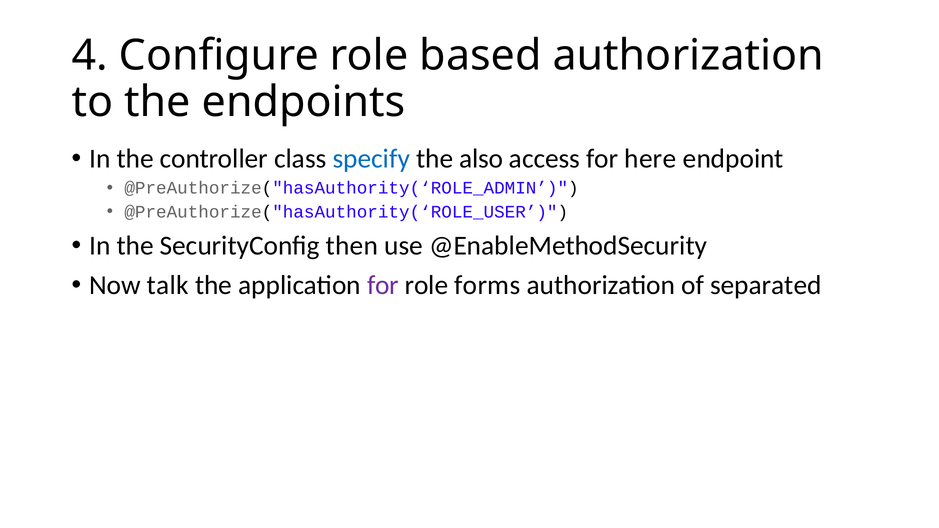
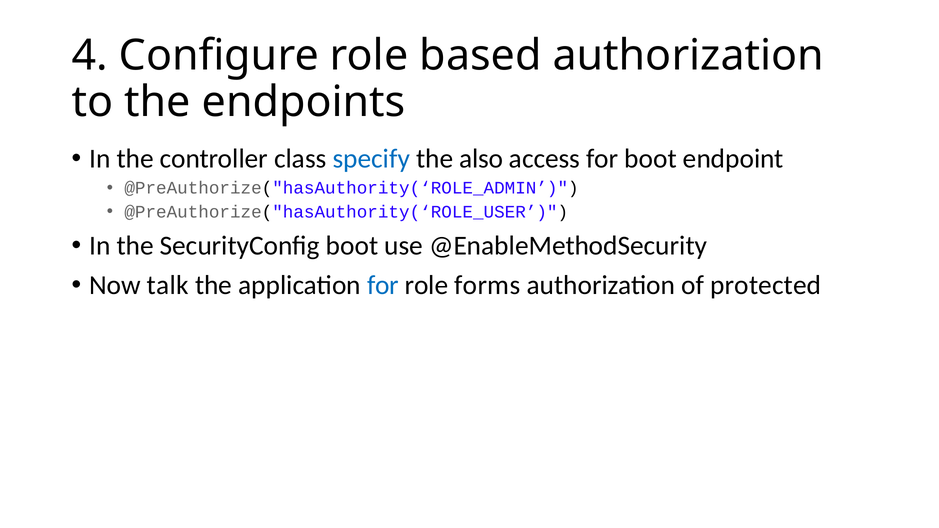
for here: here -> boot
SecurityConfig then: then -> boot
for at (383, 285) colour: purple -> blue
separated: separated -> protected
